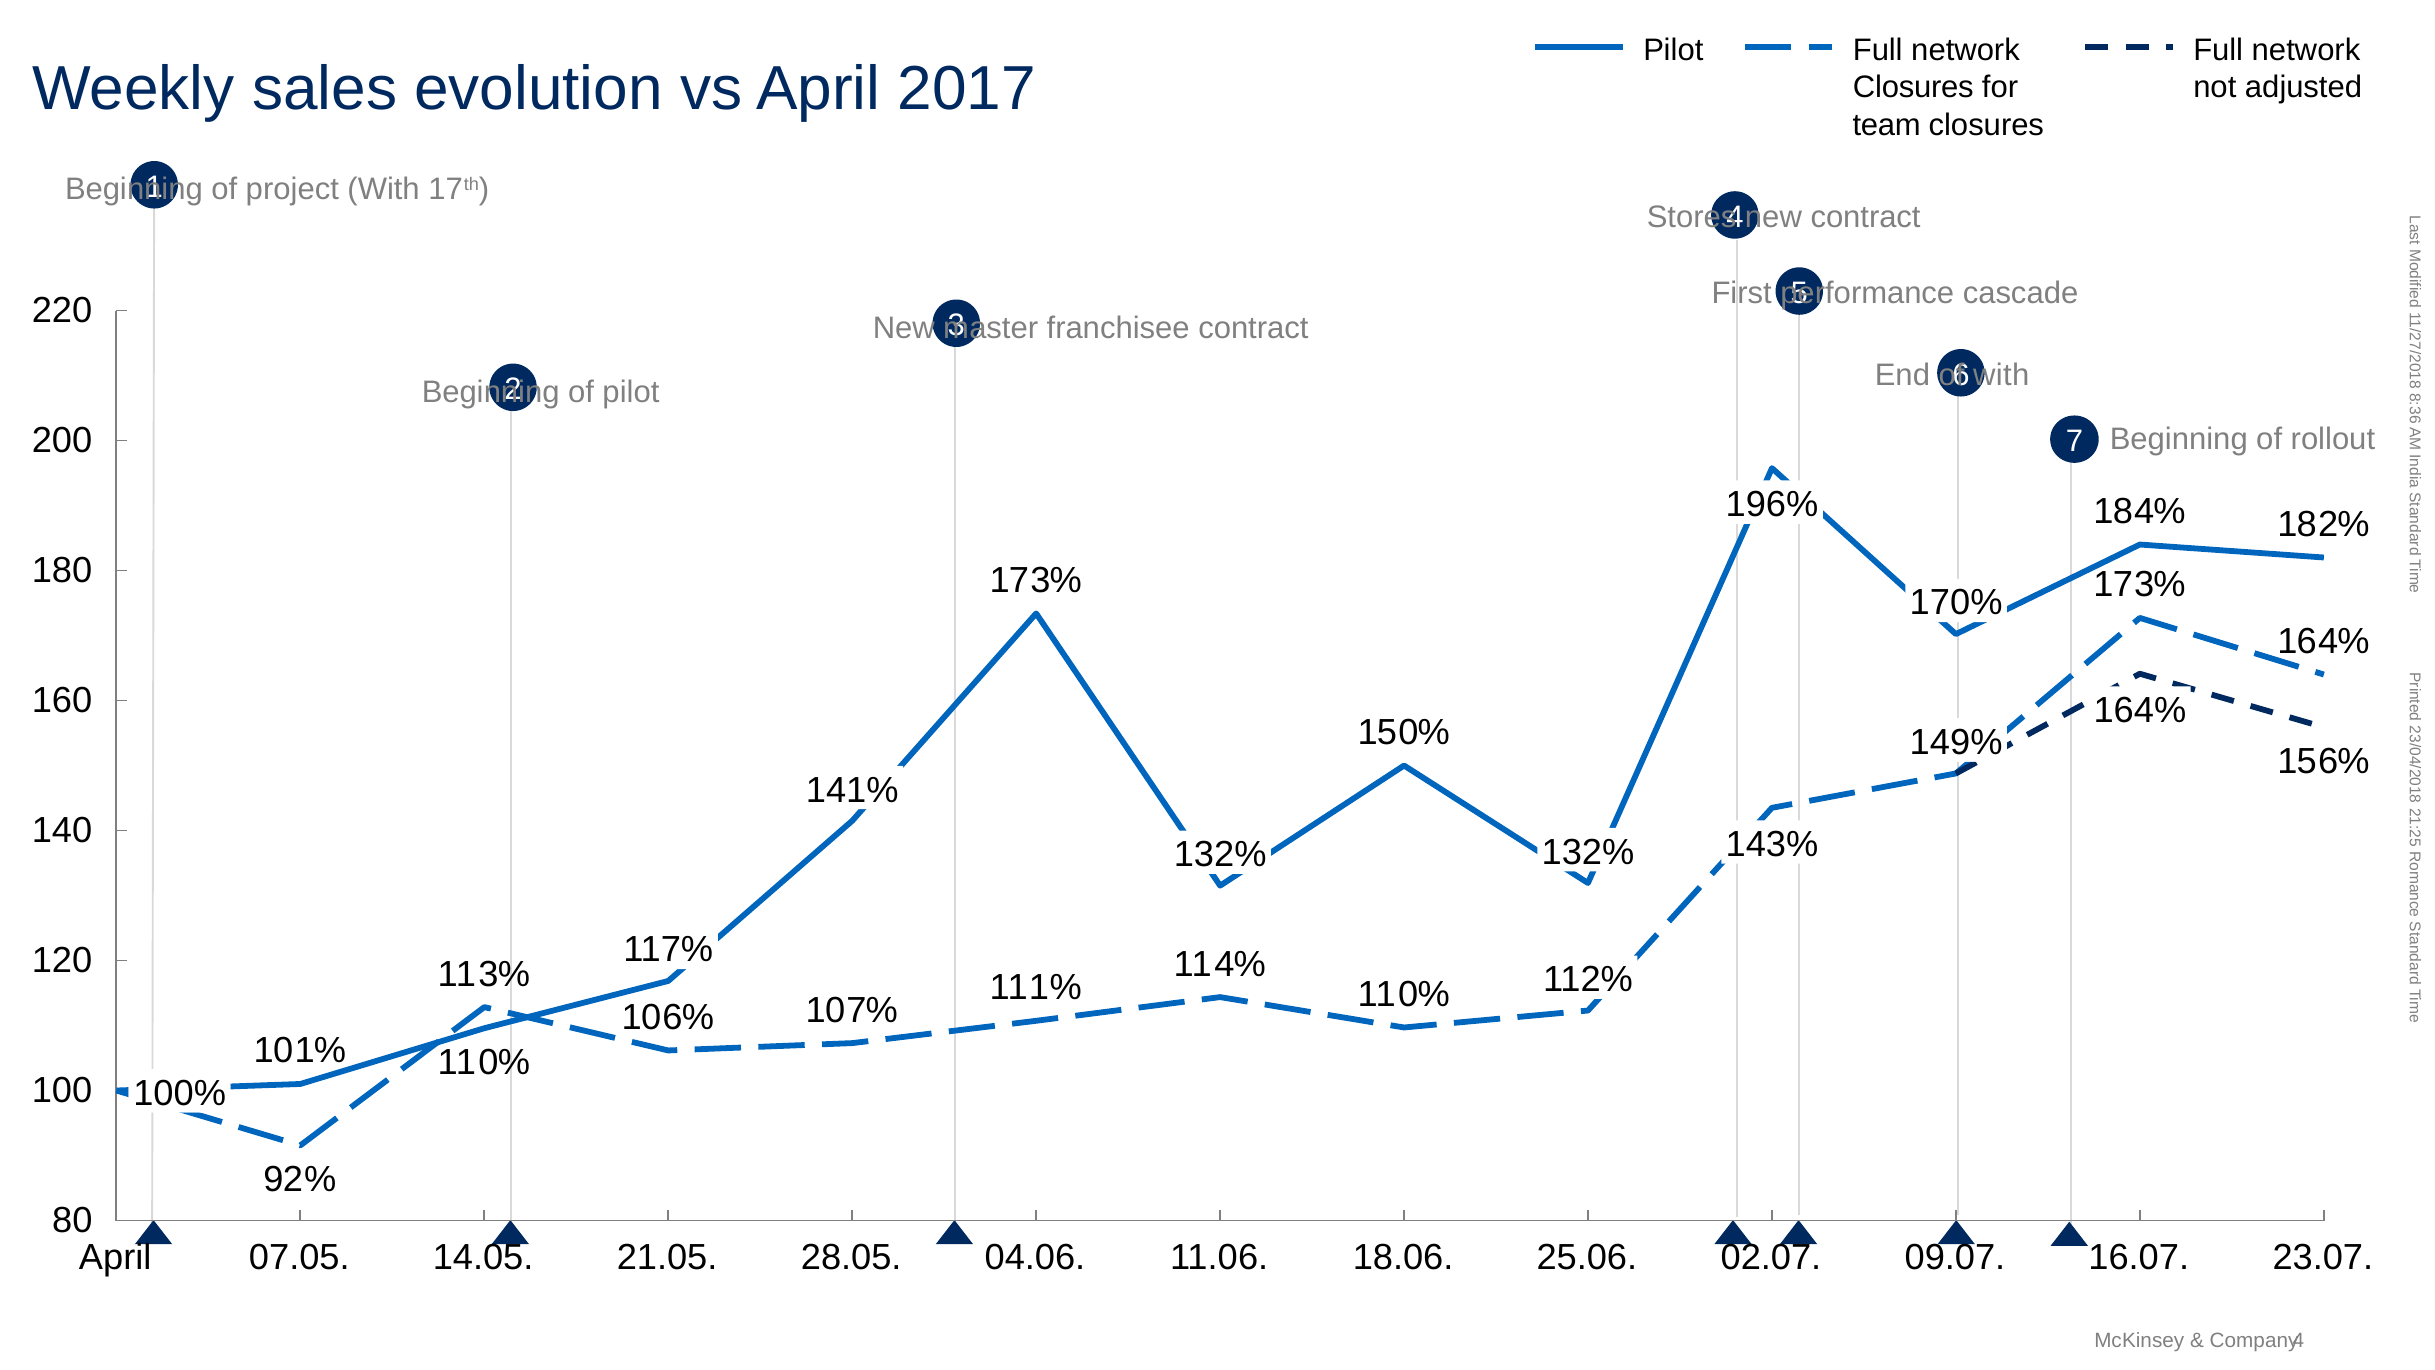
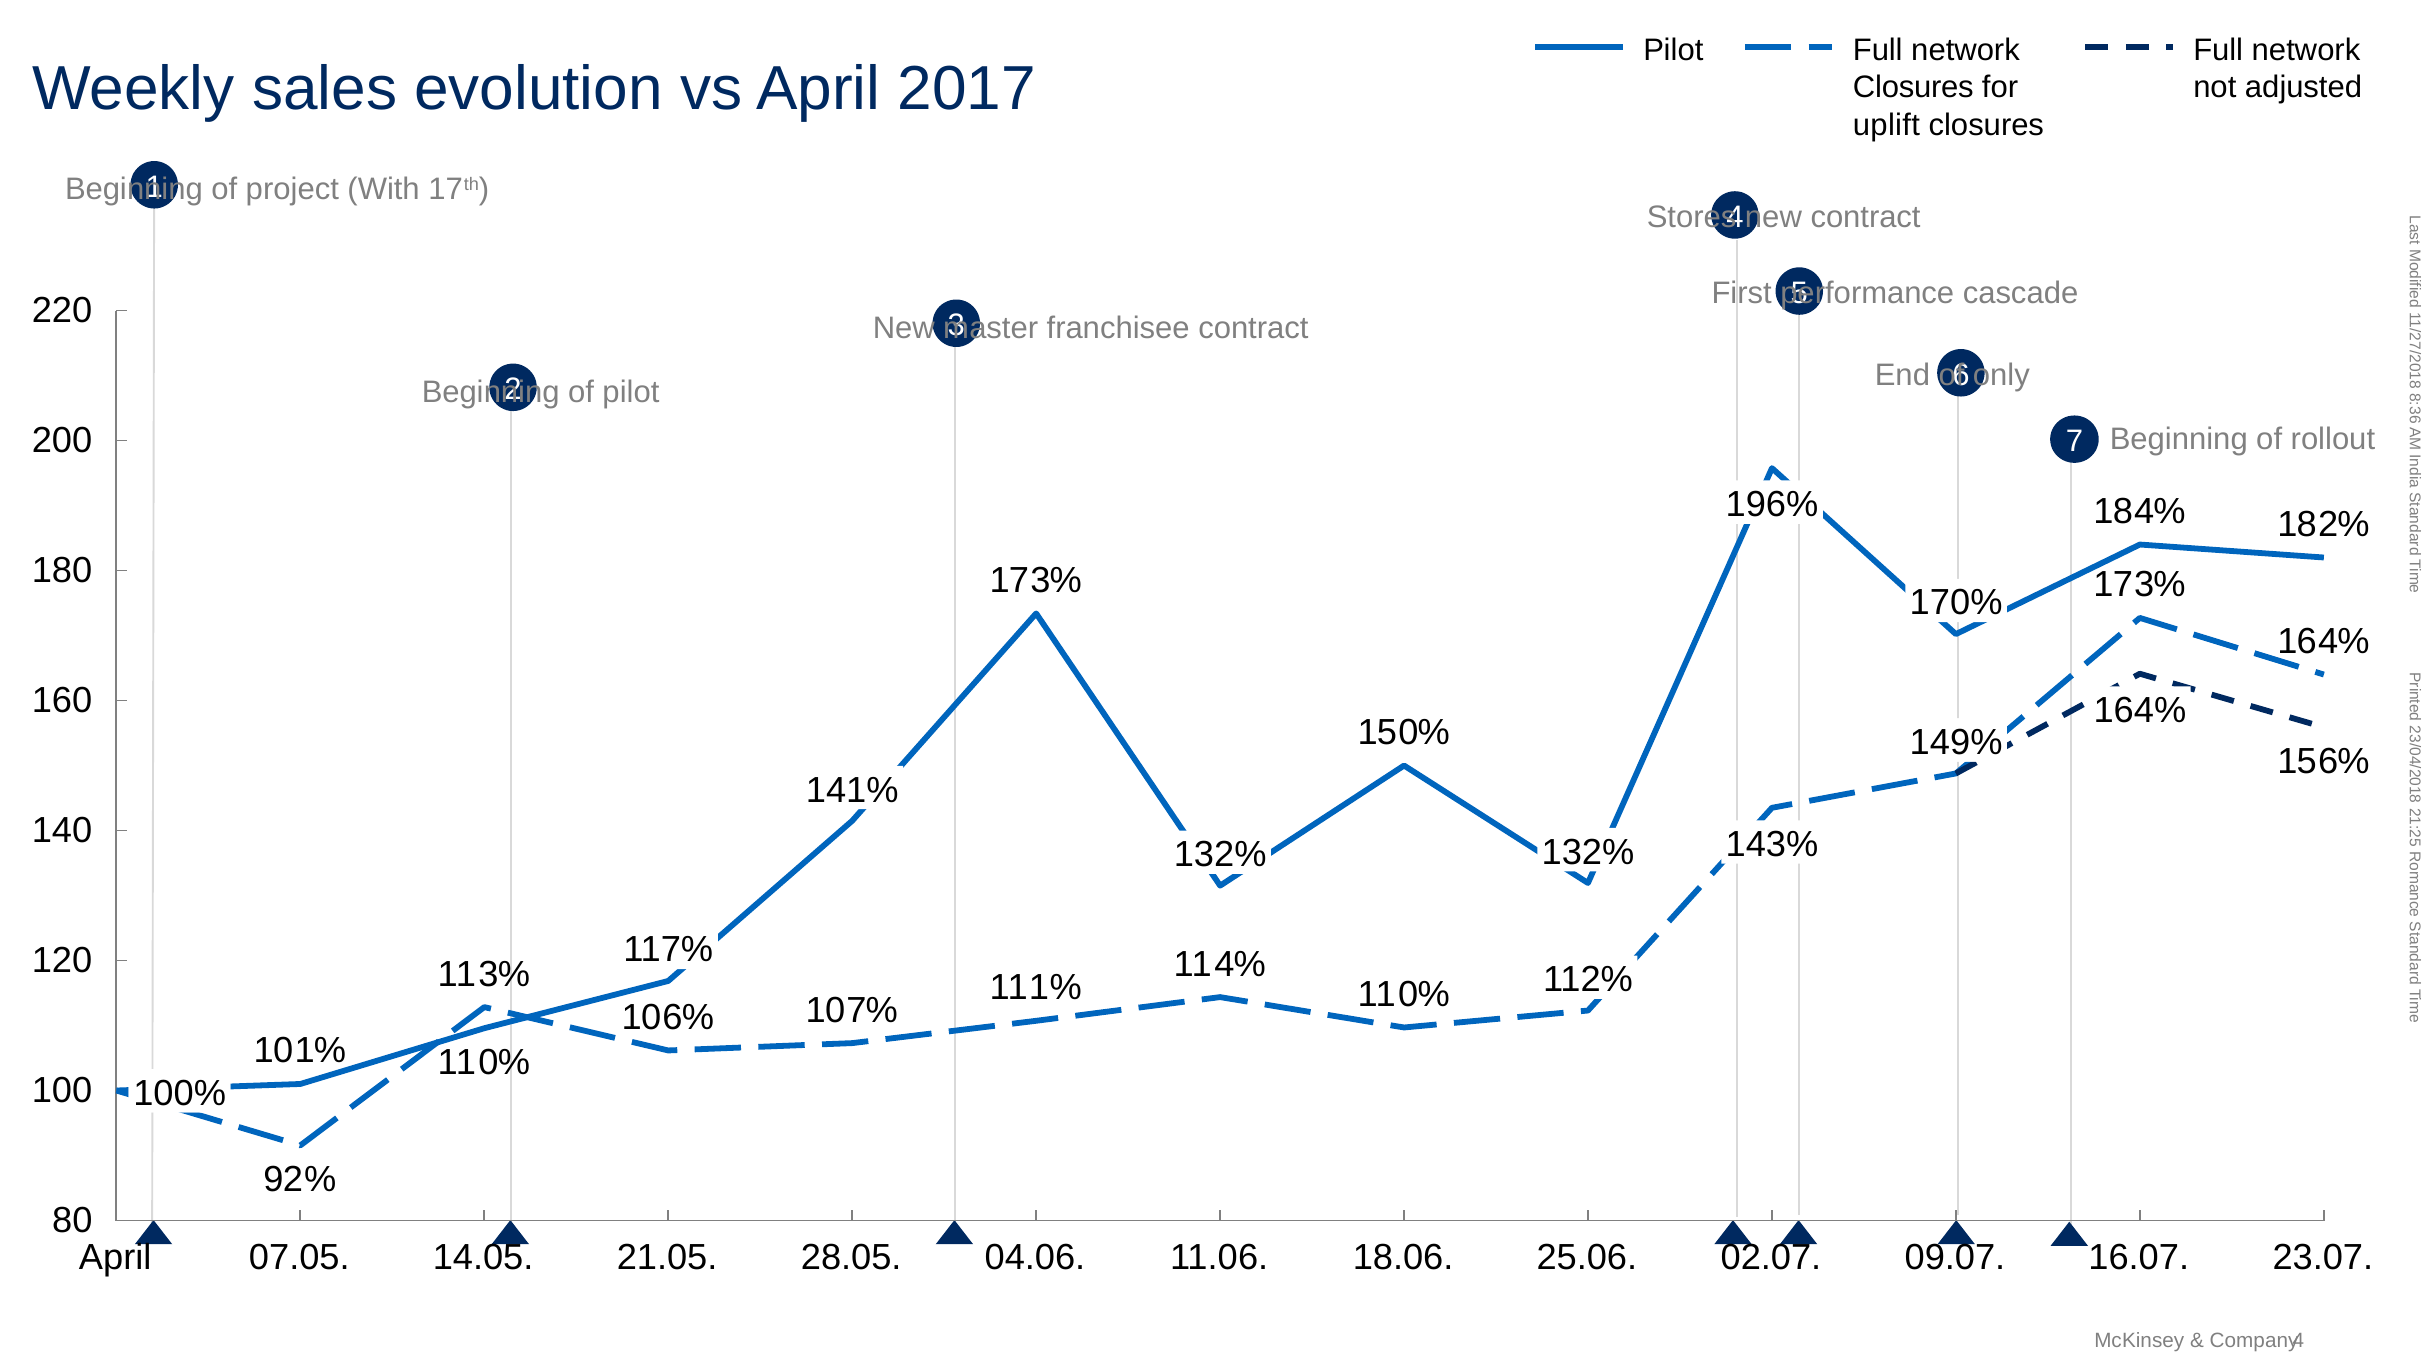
team: team -> uplift
with at (2001, 375): with -> only
